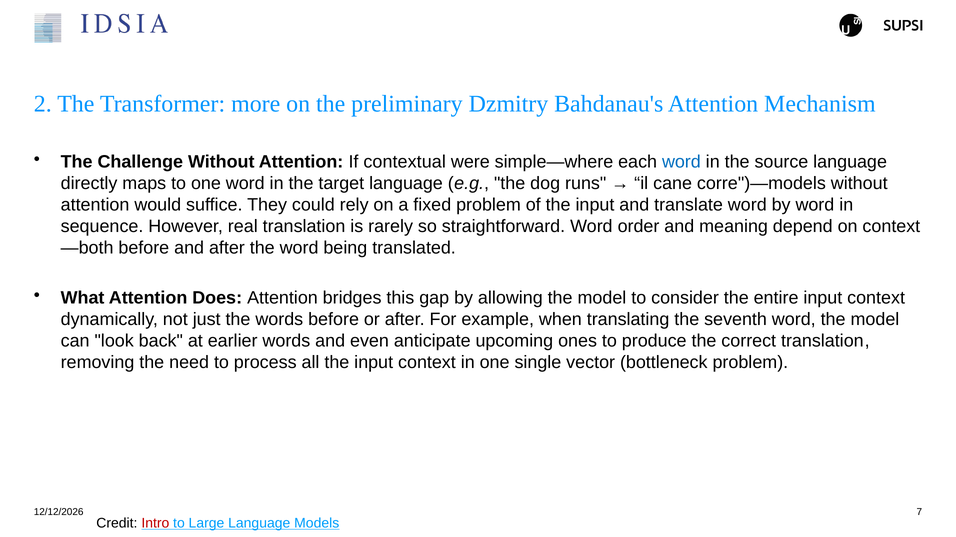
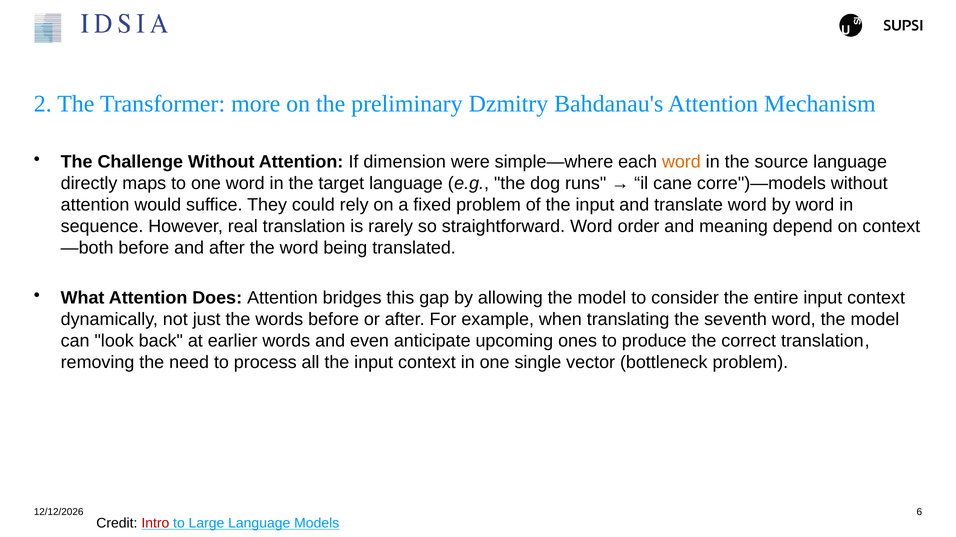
contextual: contextual -> dimension
word at (681, 162) colour: blue -> orange
7: 7 -> 6
